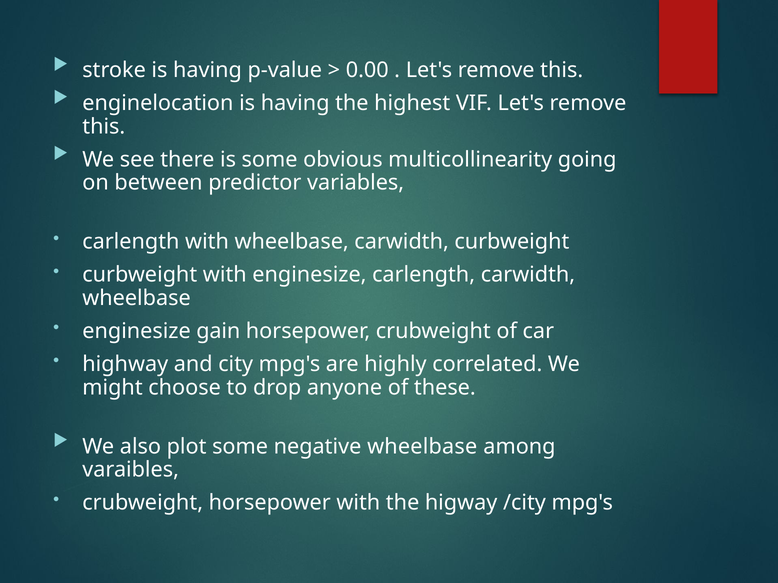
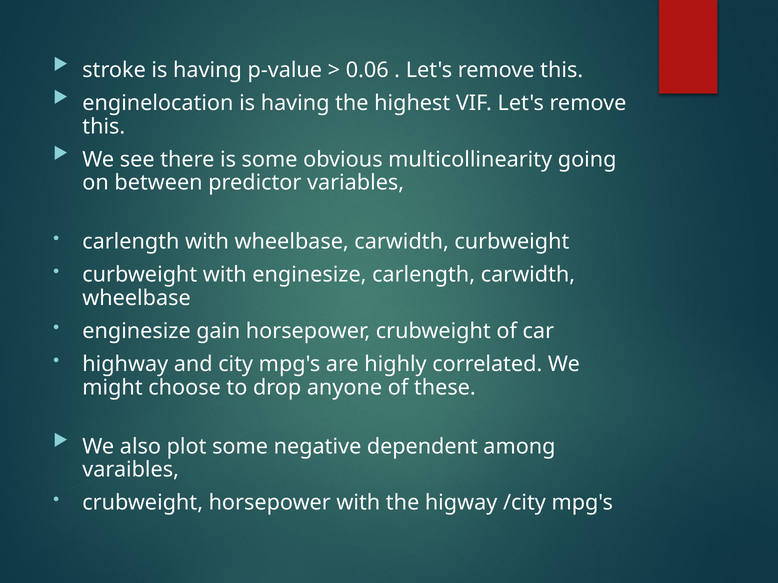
0.00: 0.00 -> 0.06
negative wheelbase: wheelbase -> dependent
